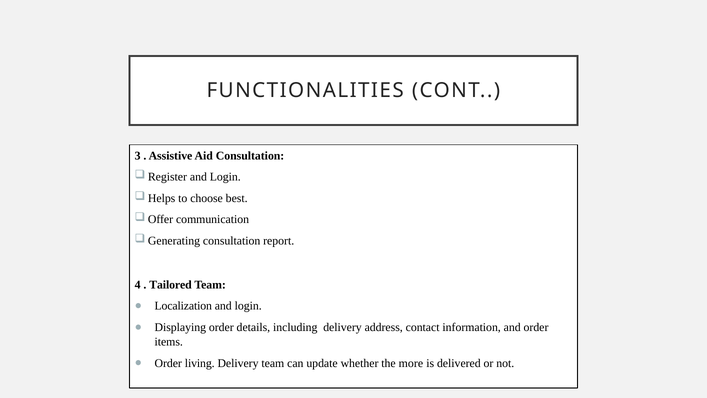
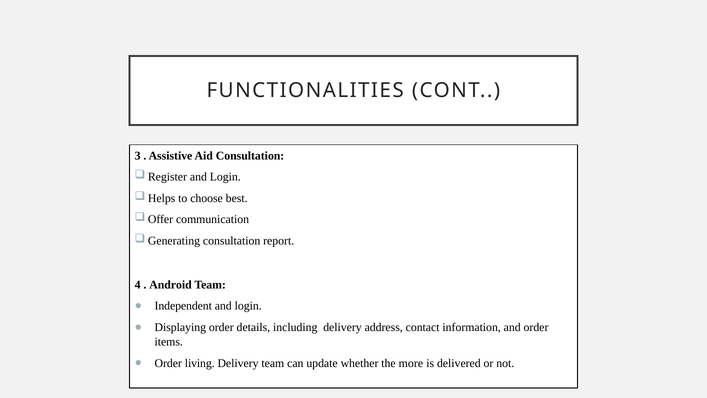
Tailored: Tailored -> Android
Localization: Localization -> Independent
